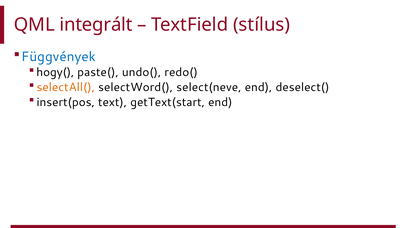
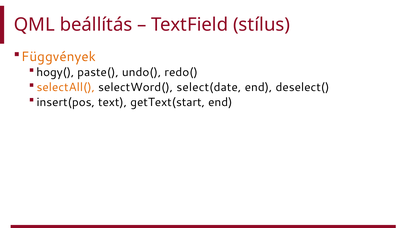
integrált: integrált -> beállítás
Függvények colour: blue -> orange
select(neve: select(neve -> select(date
